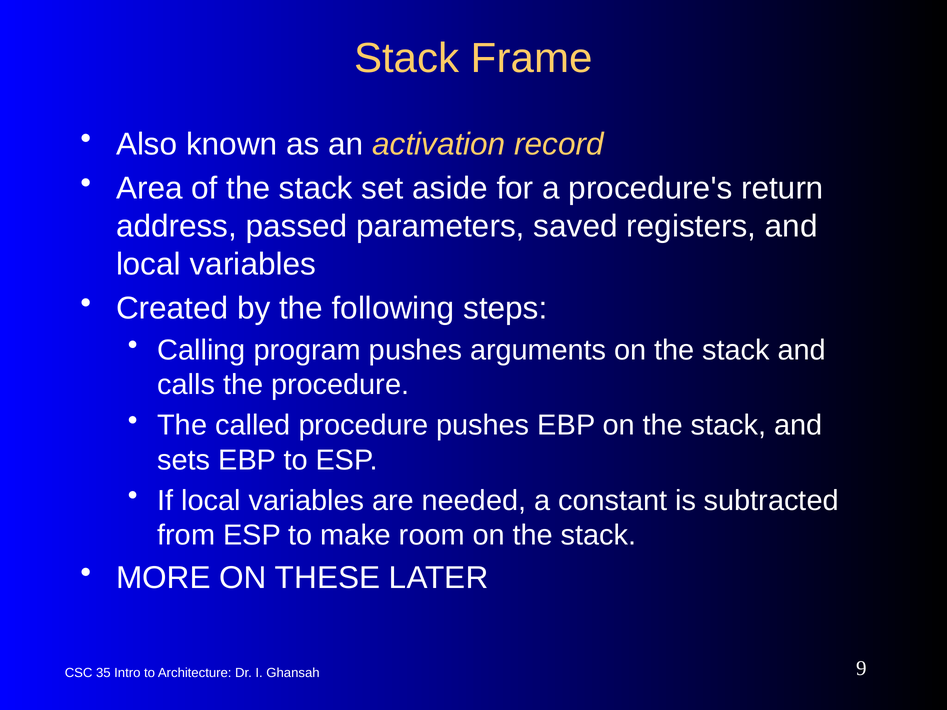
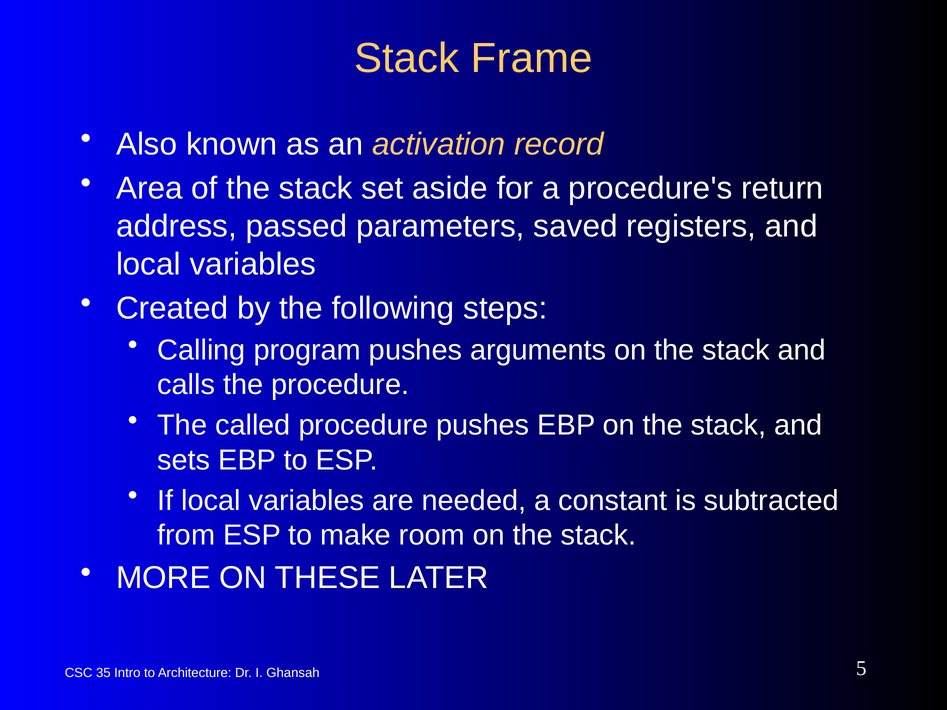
9: 9 -> 5
